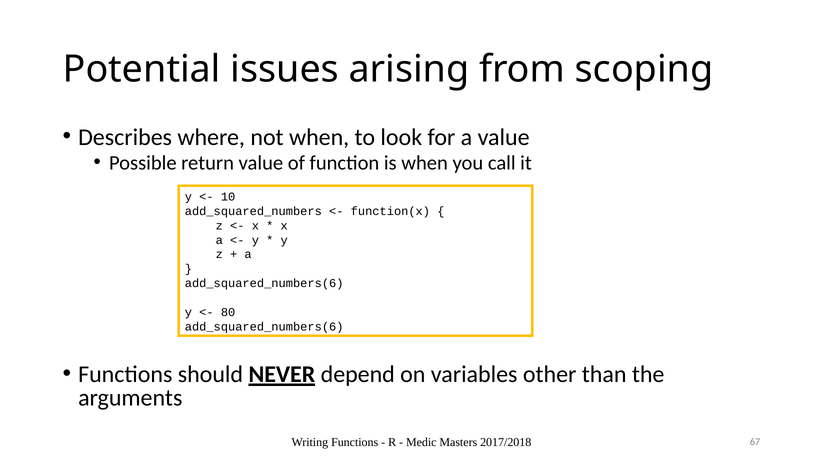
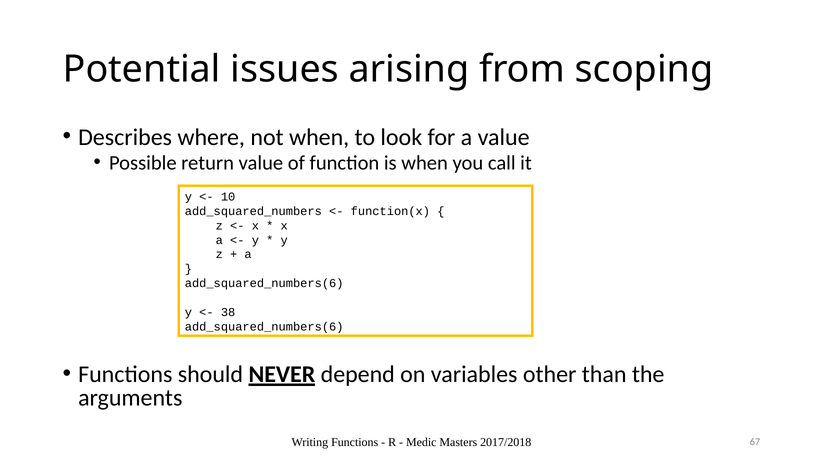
80: 80 -> 38
